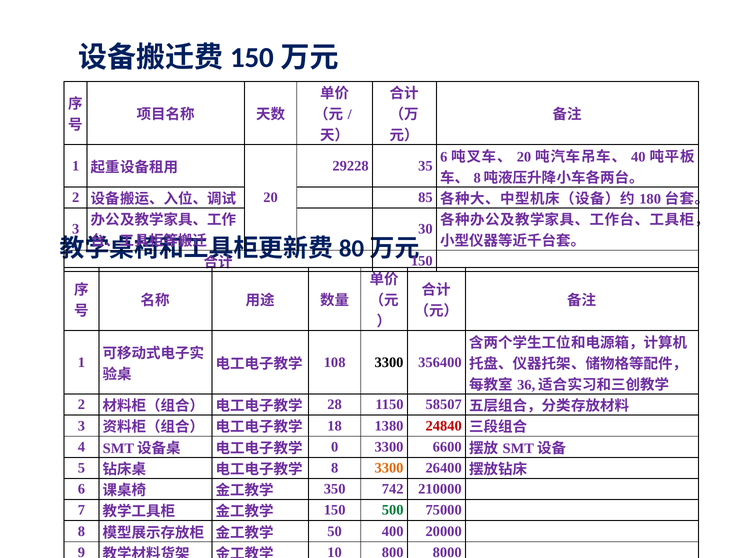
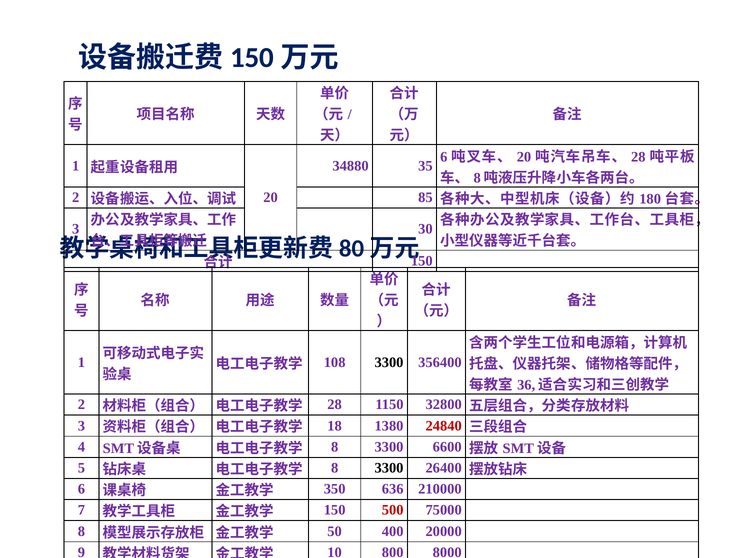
40 at (638, 157): 40 -> 28
29228: 29228 -> 34880
58507: 58507 -> 32800
0 at (335, 447): 0 -> 8
3300 at (389, 469) colour: orange -> black
742: 742 -> 636
500 colour: green -> red
